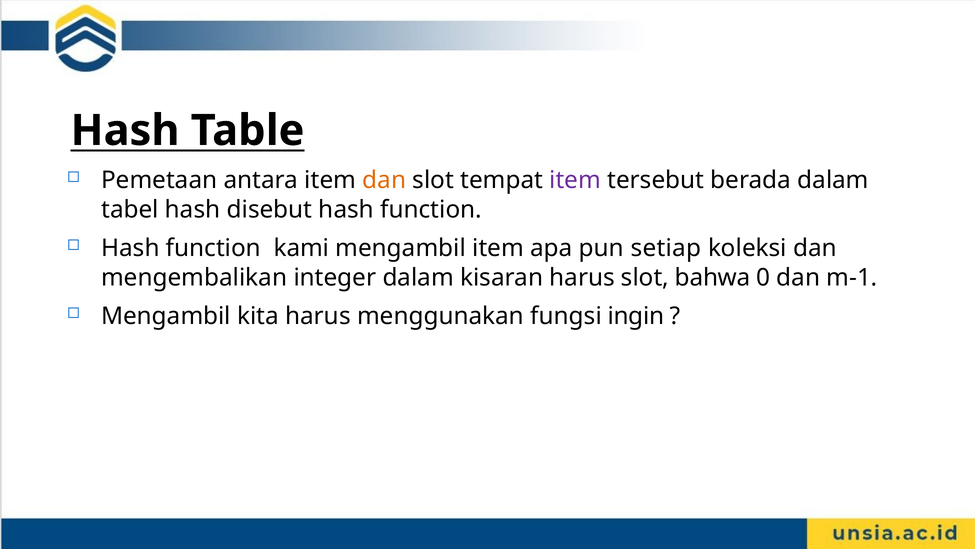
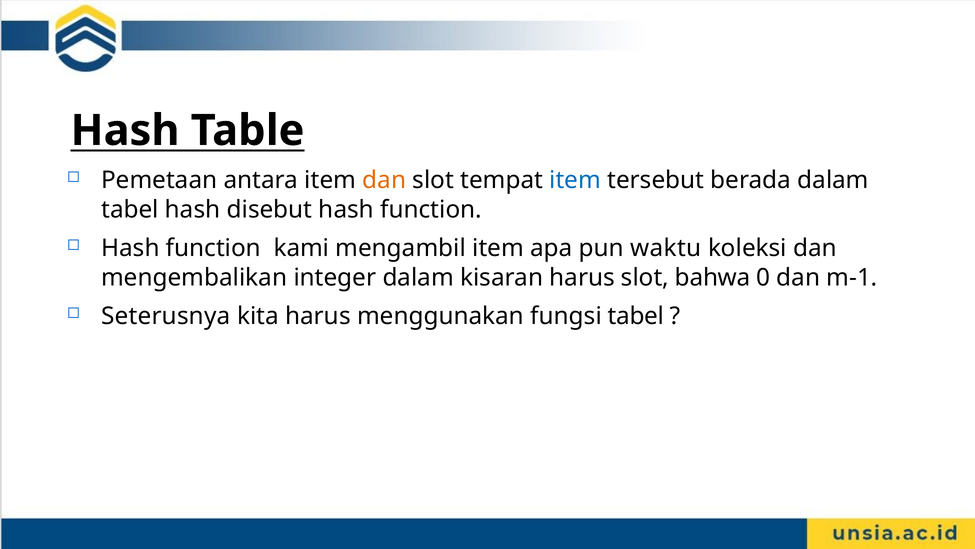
item at (575, 180) colour: purple -> blue
setiap: setiap -> waktu
Mengambil at (166, 316): Mengambil -> Seterusnya
fungsi ingin: ingin -> tabel
